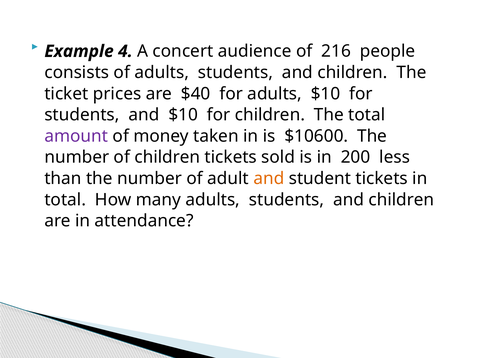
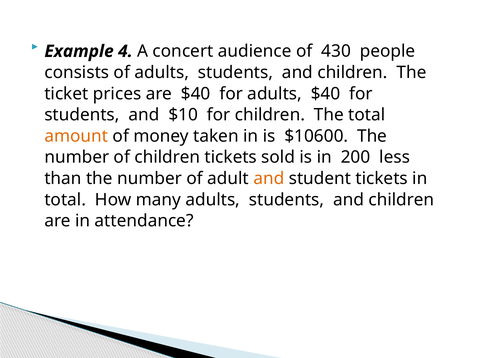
216: 216 -> 430
adults $10: $10 -> $40
amount colour: purple -> orange
